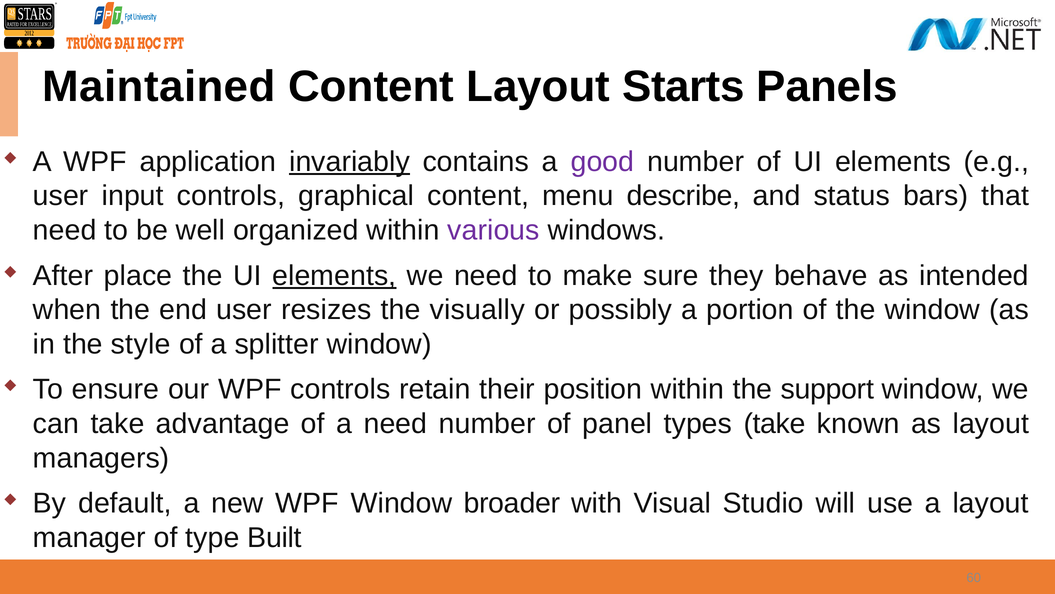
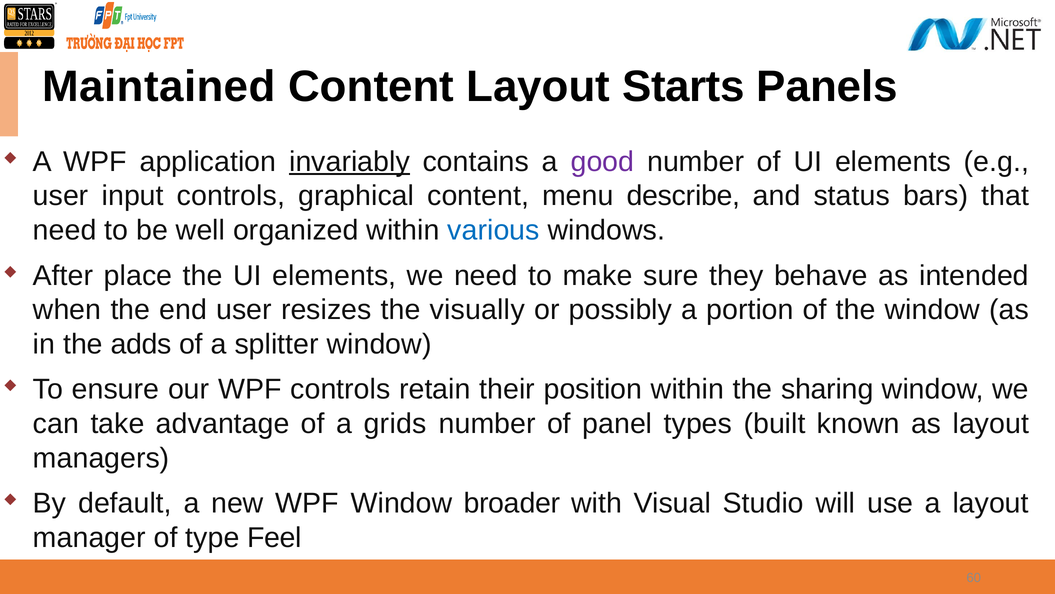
various colour: purple -> blue
elements at (334, 275) underline: present -> none
style: style -> adds
support: support -> sharing
a need: need -> grids
types take: take -> built
Built: Built -> Feel
